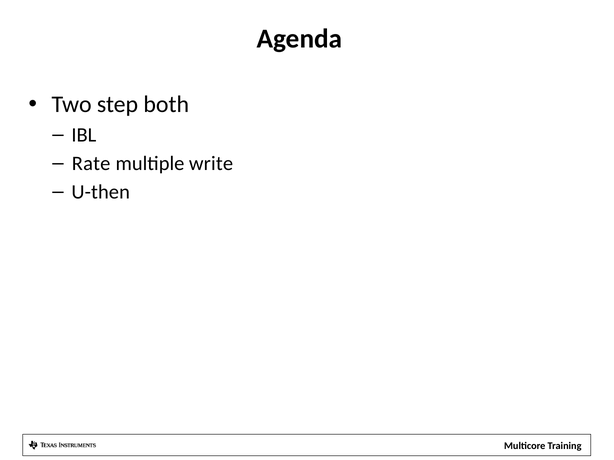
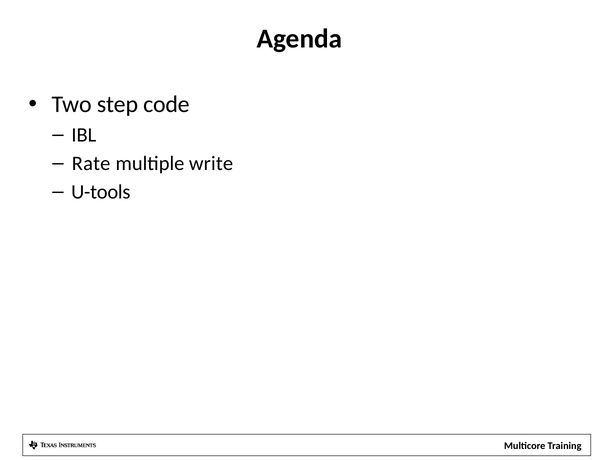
both: both -> code
U-then: U-then -> U-tools
